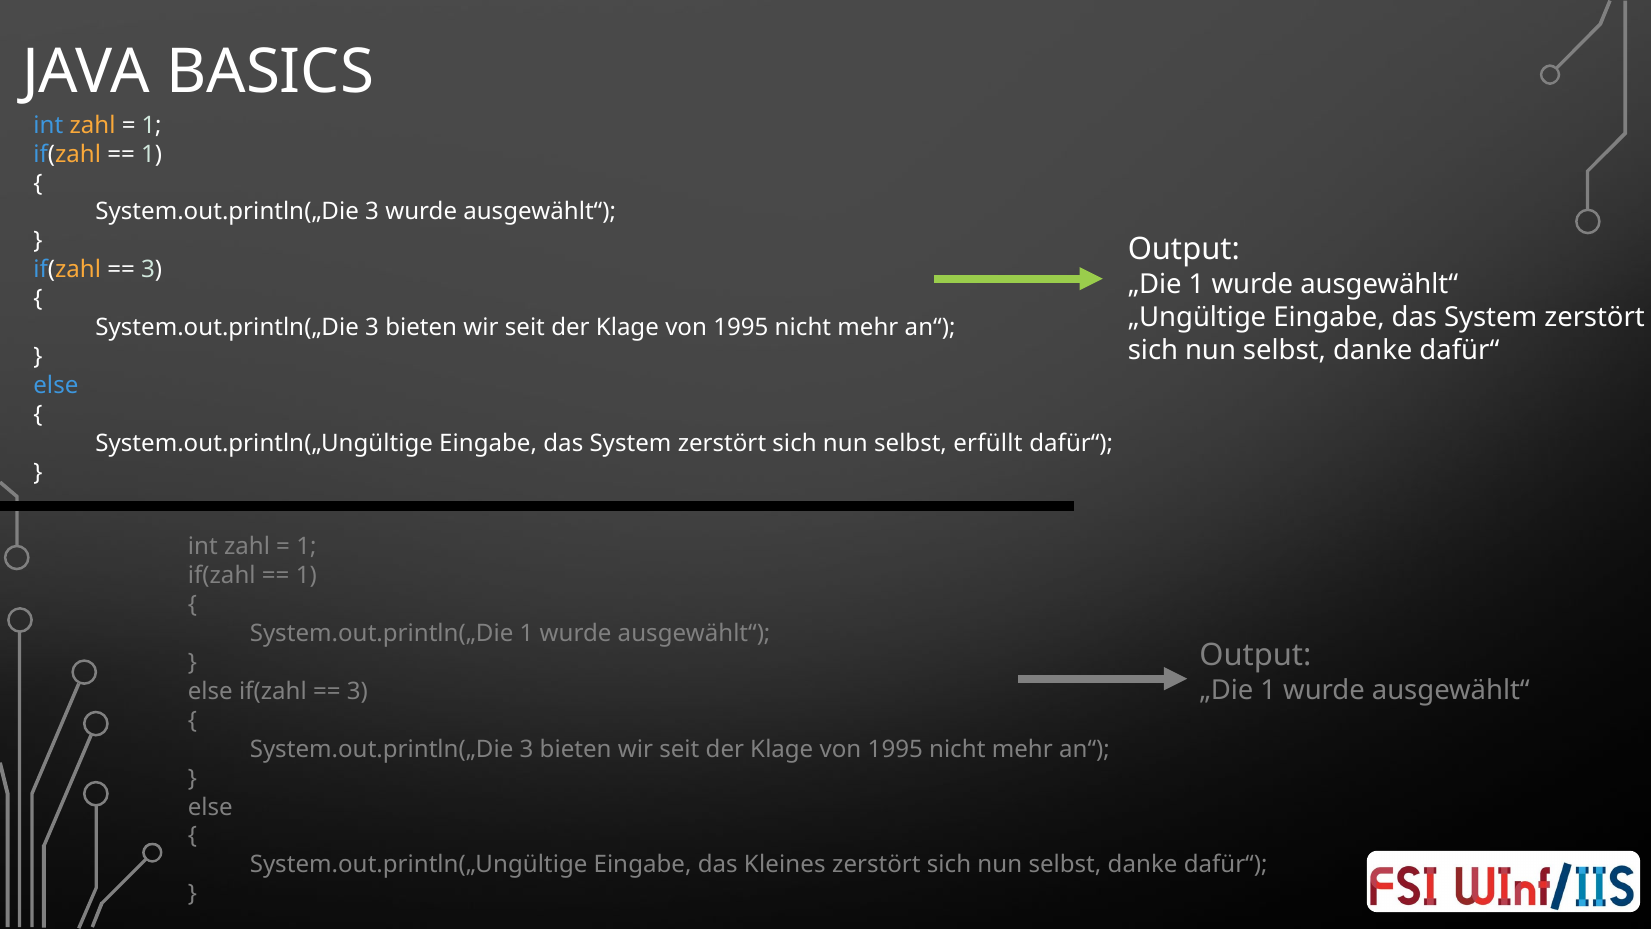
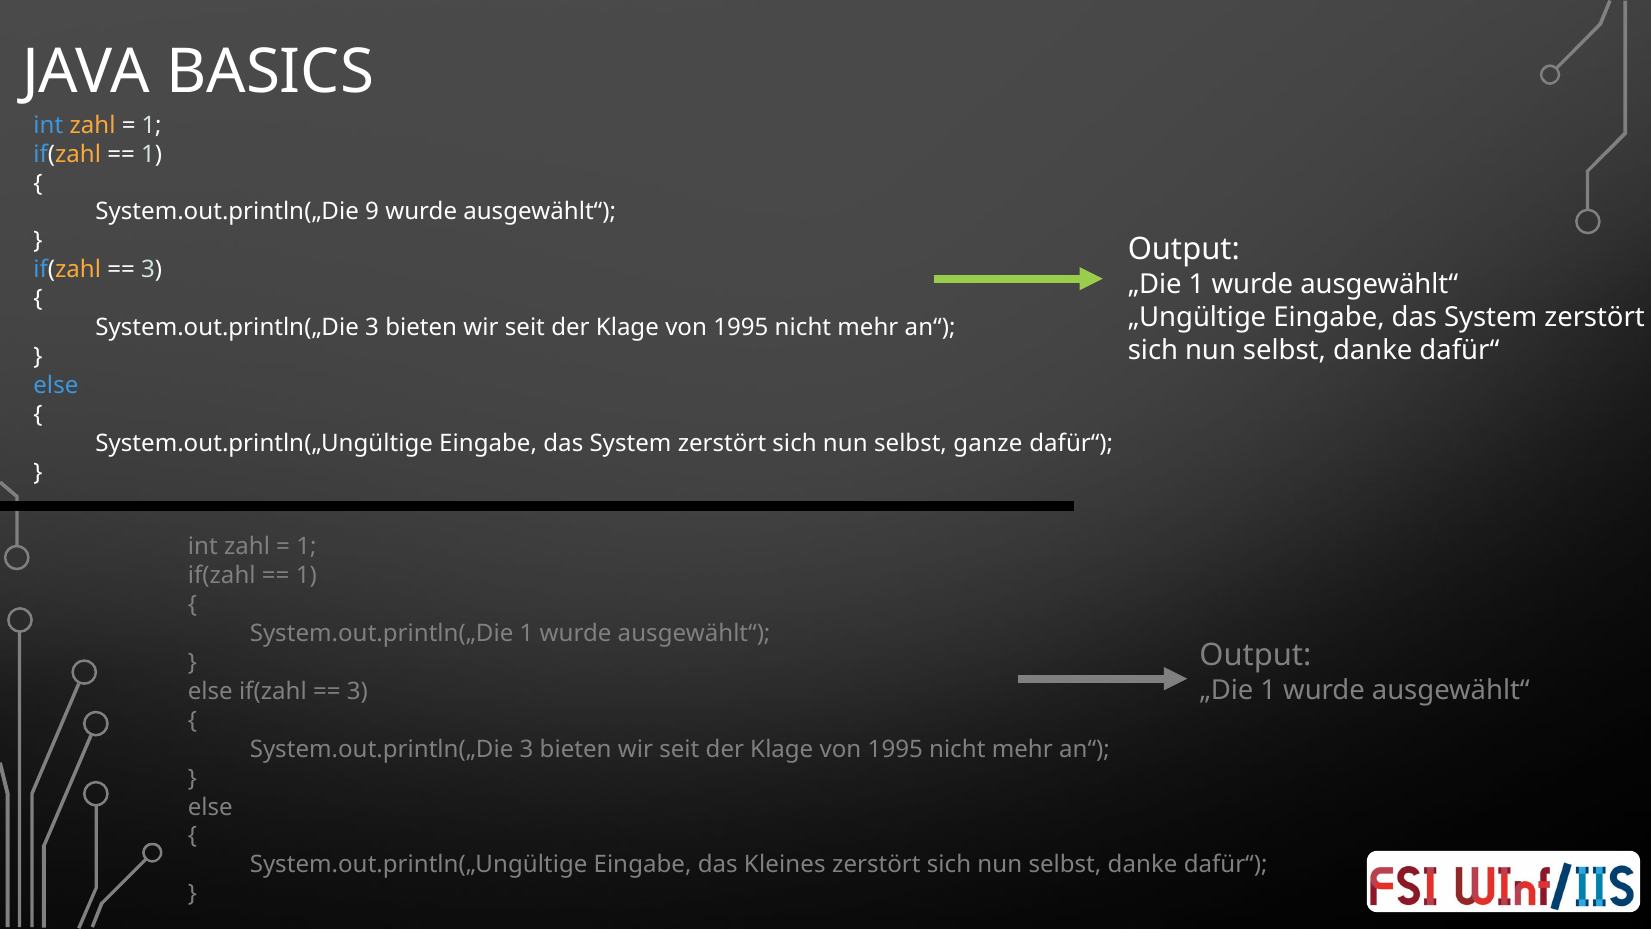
3 at (372, 212): 3 -> 9
erfüllt: erfüllt -> ganze
